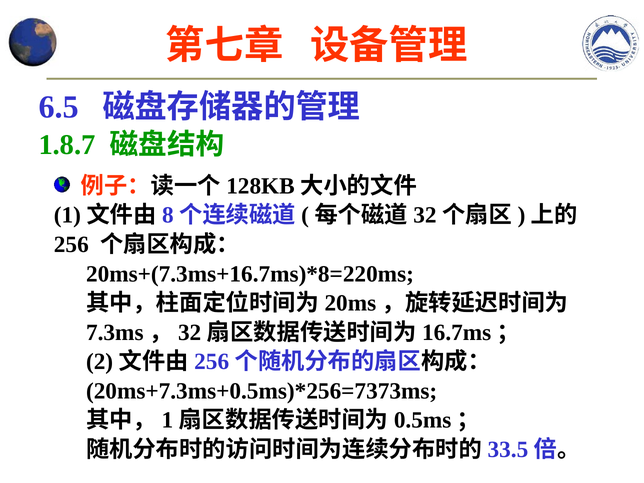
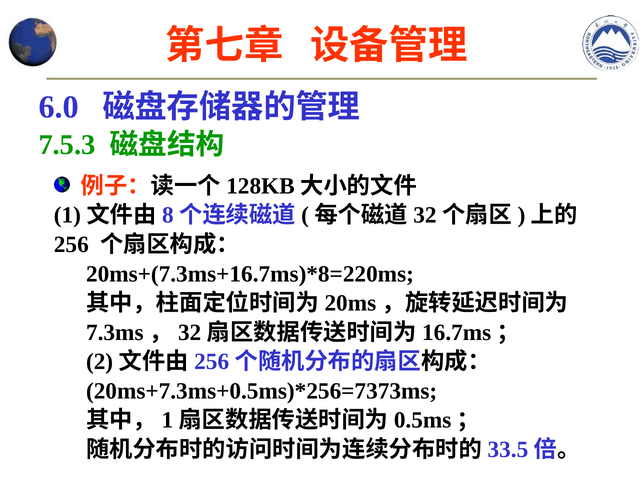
6.5: 6.5 -> 6.0
1.8.7: 1.8.7 -> 7.5.3
